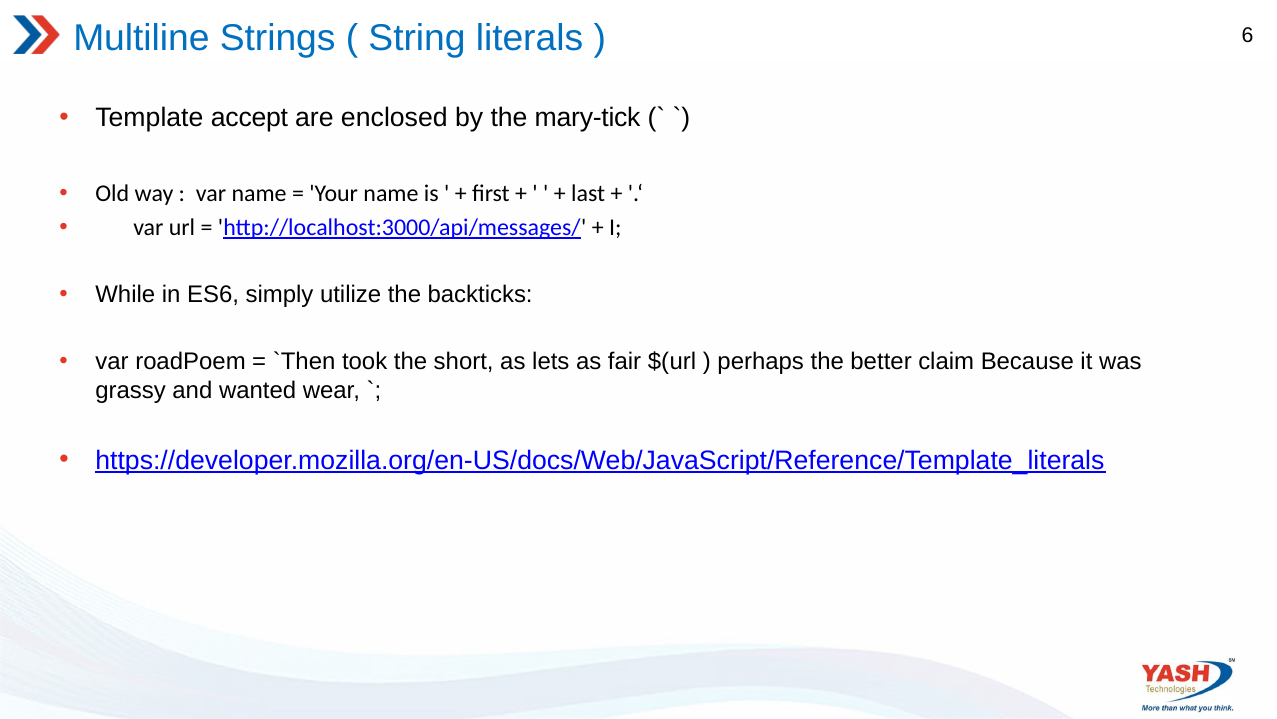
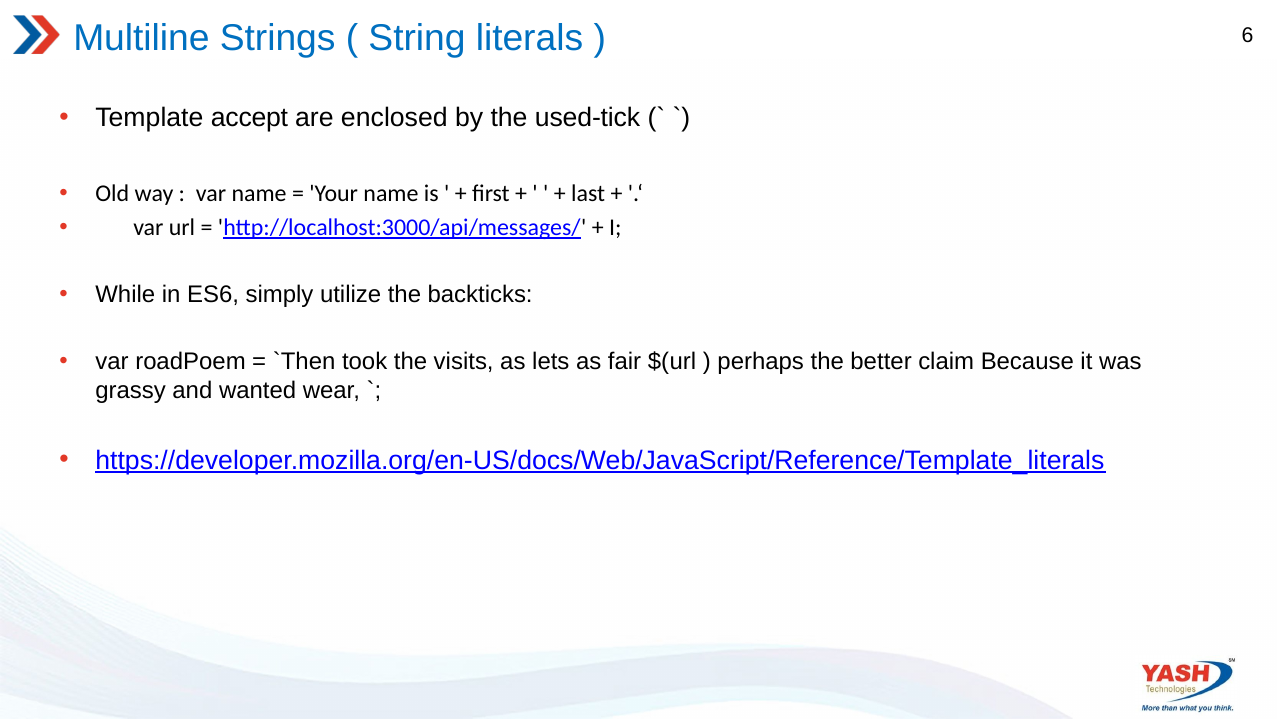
mary-tick: mary-tick -> used-tick
short: short -> visits
